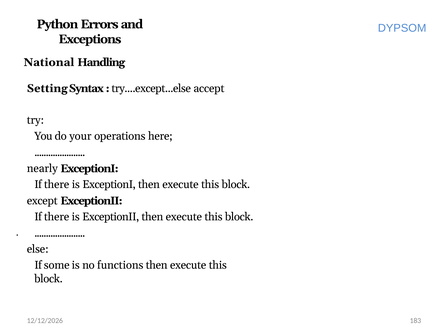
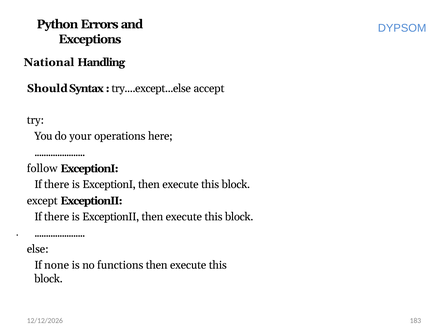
Setting: Setting -> Should
nearly: nearly -> follow
some: some -> none
